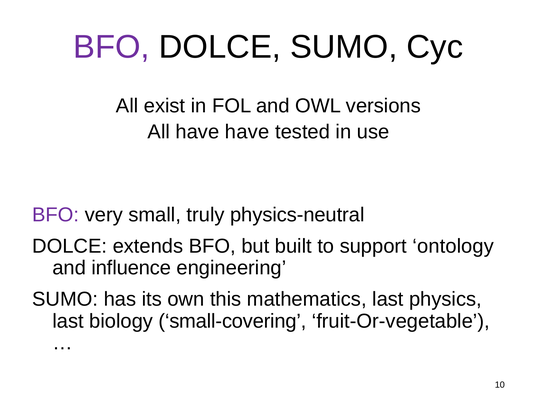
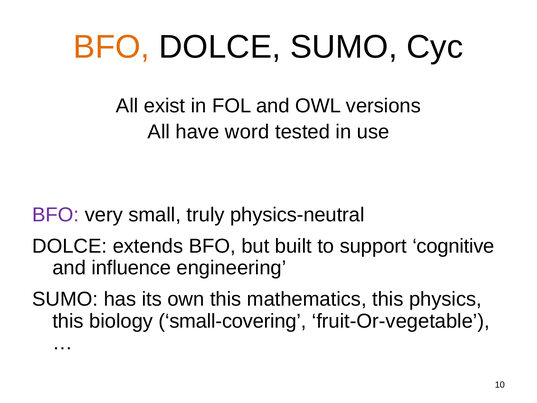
BFO at (111, 47) colour: purple -> orange
have have: have -> word
ontology: ontology -> cognitive
mathematics last: last -> this
last at (68, 321): last -> this
